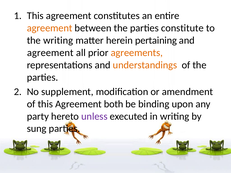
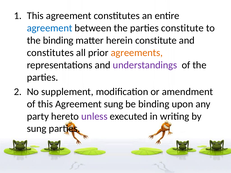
agreement at (50, 28) colour: orange -> blue
the writing: writing -> binding
herein pertaining: pertaining -> constitute
agreement at (50, 53): agreement -> constitutes
understandings colour: orange -> purple
Agreement both: both -> sung
